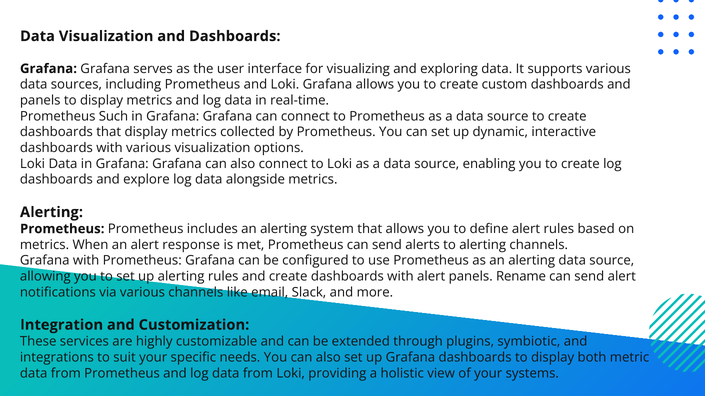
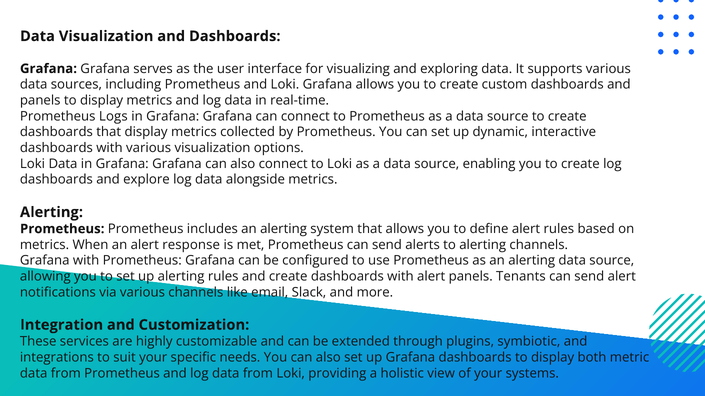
Such: Such -> Logs
Rename: Rename -> Tenants
